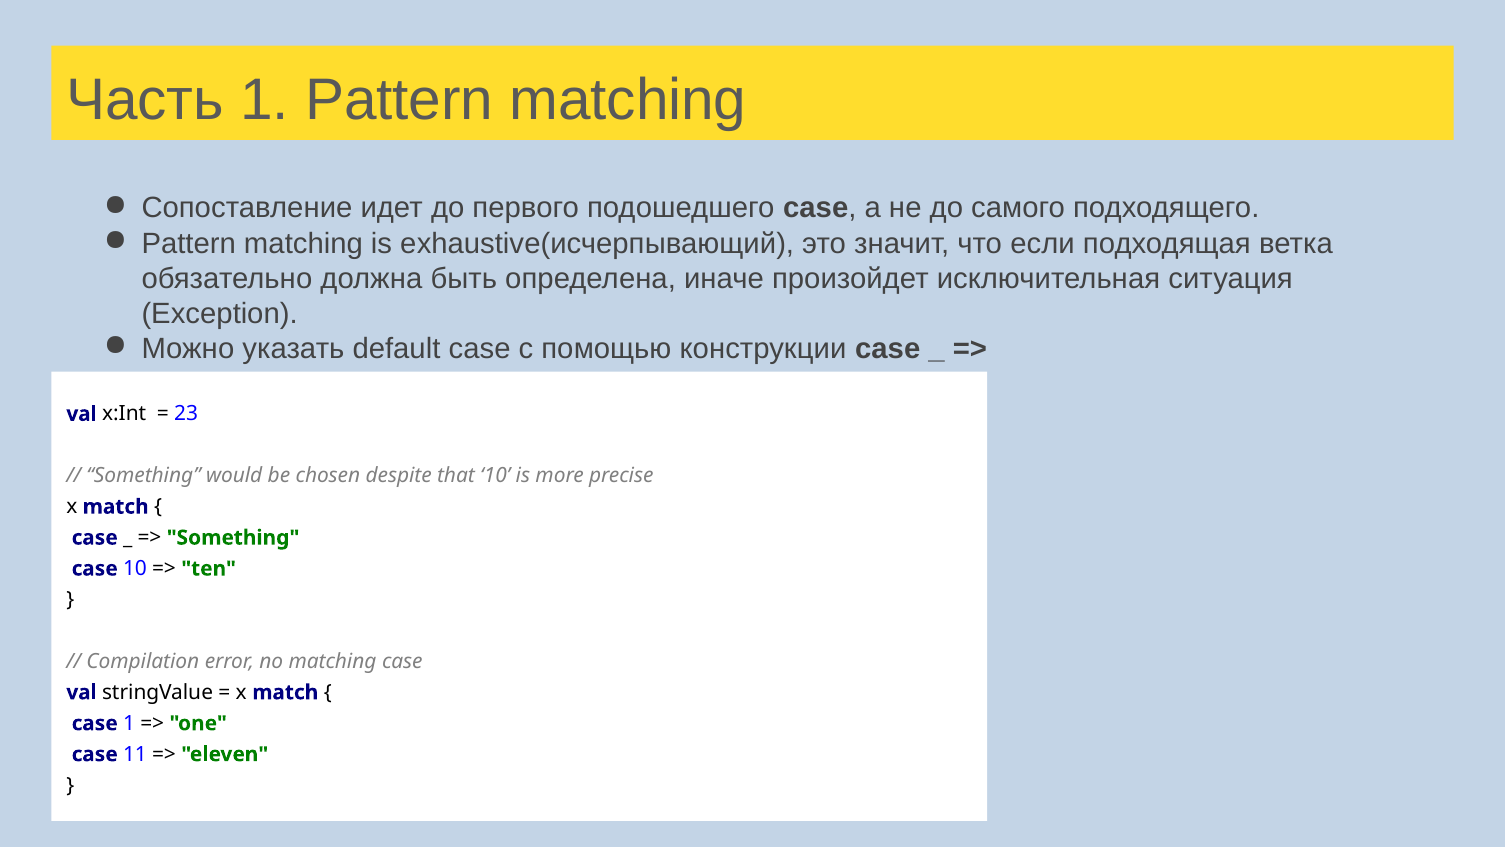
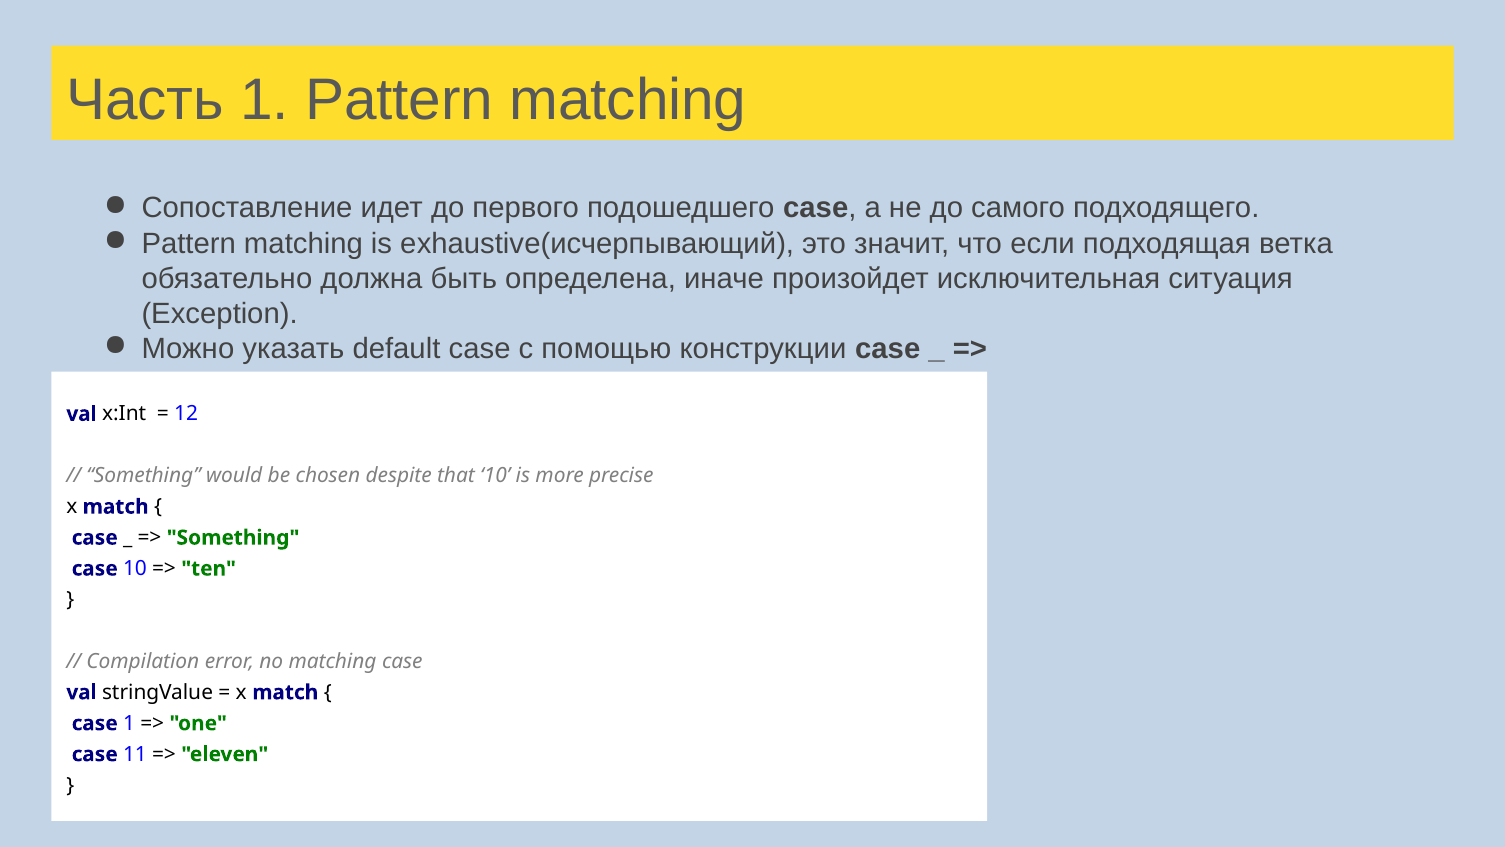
23: 23 -> 12
